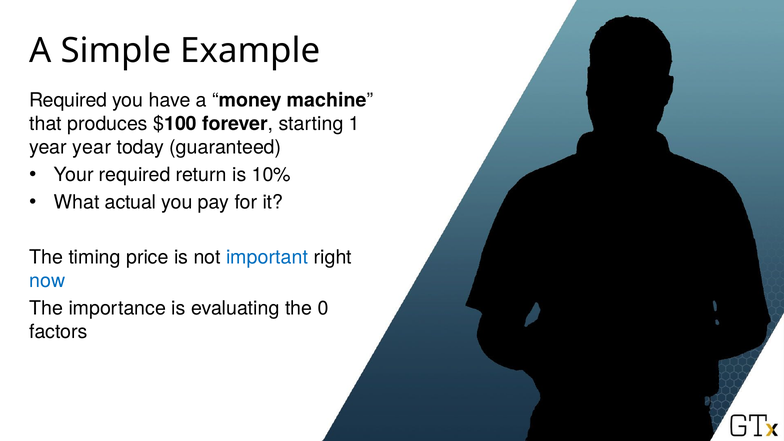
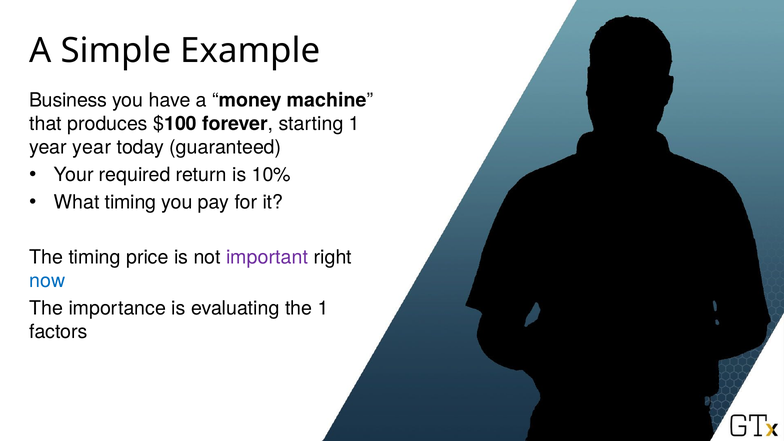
Required at (68, 100): Required -> Business
What actual: actual -> timing
important colour: blue -> purple
the 0: 0 -> 1
